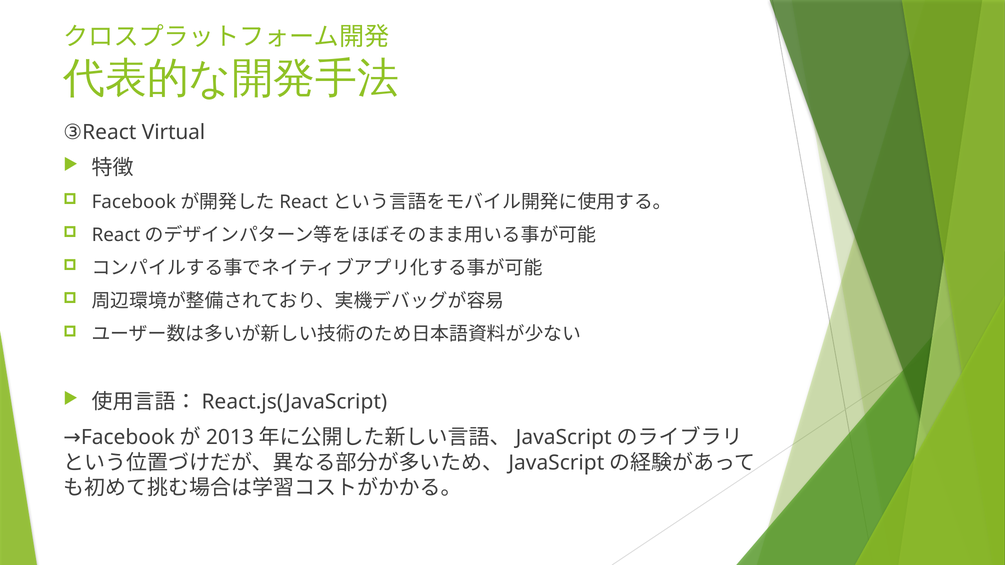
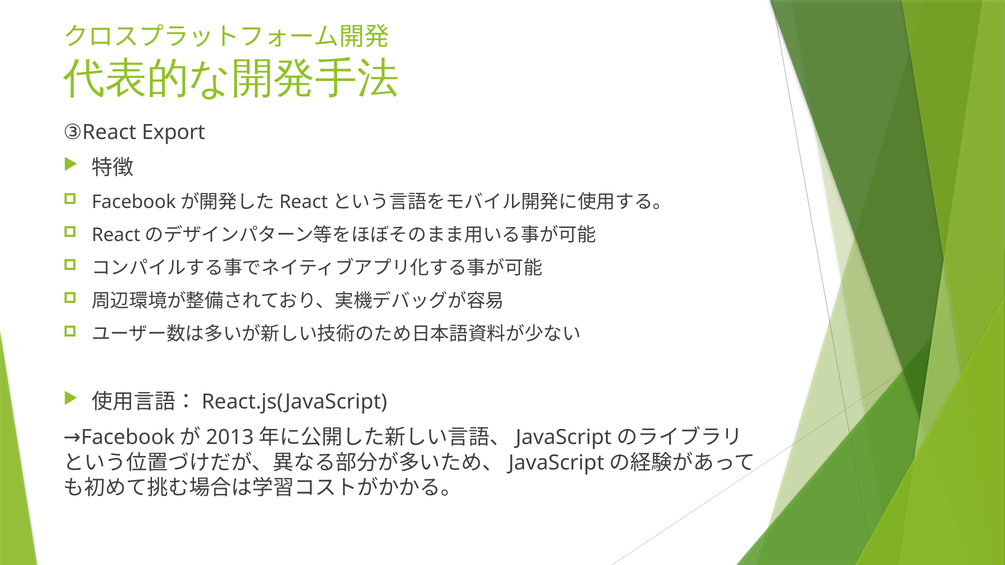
Virtual: Virtual -> Export
